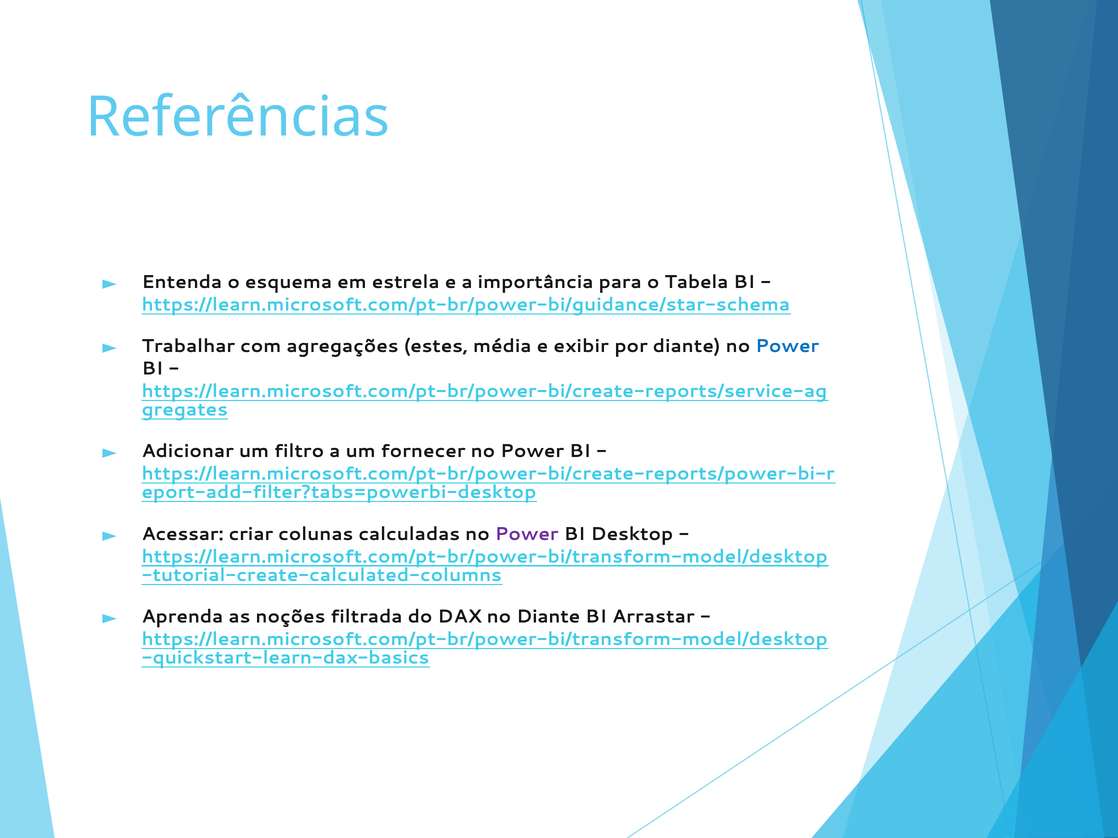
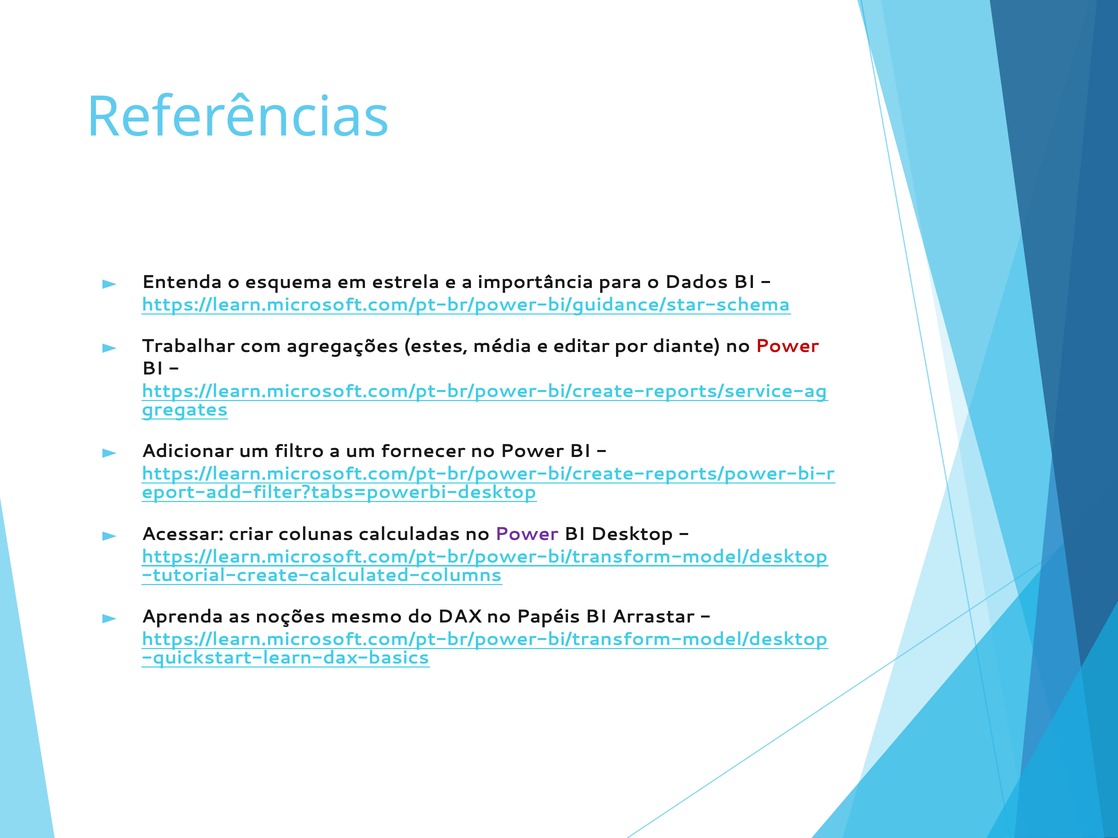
Tabela: Tabela -> Dados
exibir: exibir -> editar
Power at (787, 346) colour: blue -> red
filtrada: filtrada -> mesmo
no Diante: Diante -> Papéis
